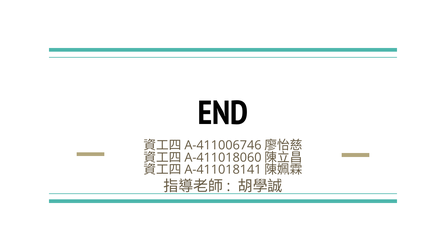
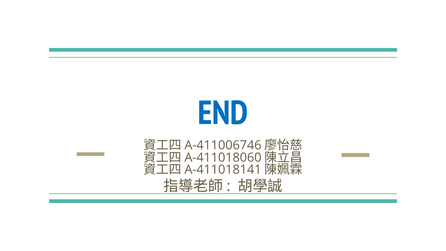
END colour: black -> blue
